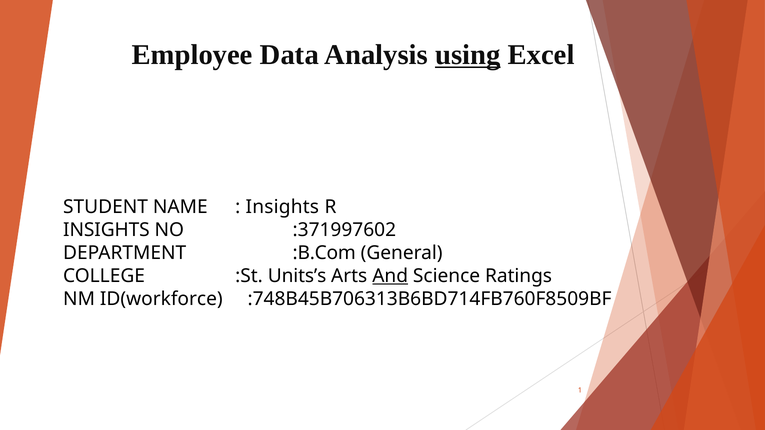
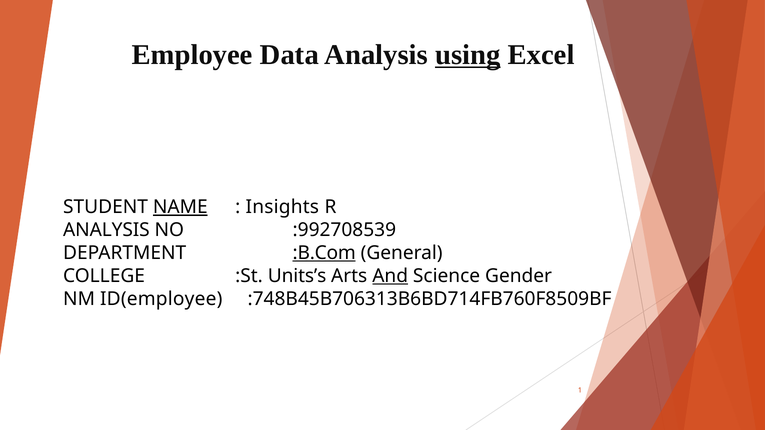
NAME underline: none -> present
INSIGHTS at (106, 230): INSIGHTS -> ANALYSIS
:371997602: :371997602 -> :992708539
:B.Com underline: none -> present
Ratings: Ratings -> Gender
ID(workforce: ID(workforce -> ID(employee
